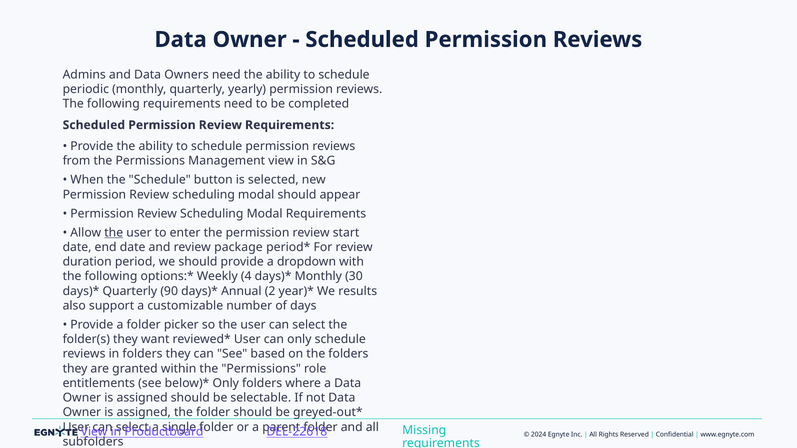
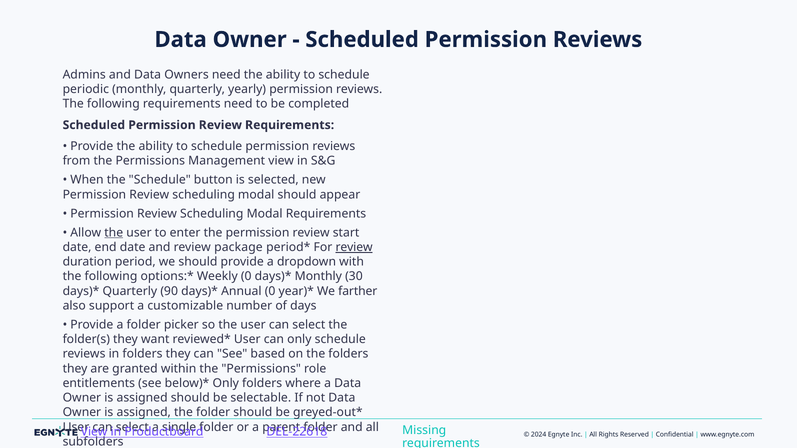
review at (354, 247) underline: none -> present
Weekly 4: 4 -> 0
Annual 2: 2 -> 0
results: results -> farther
